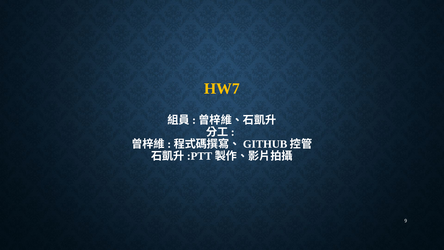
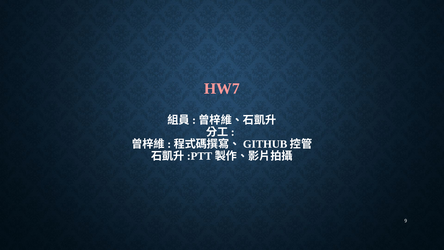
HW7 colour: yellow -> pink
